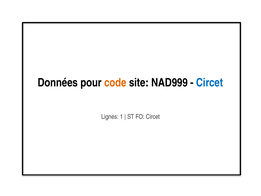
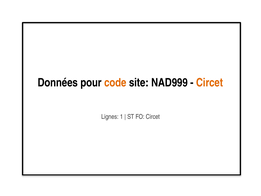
Circet at (210, 83) colour: blue -> orange
